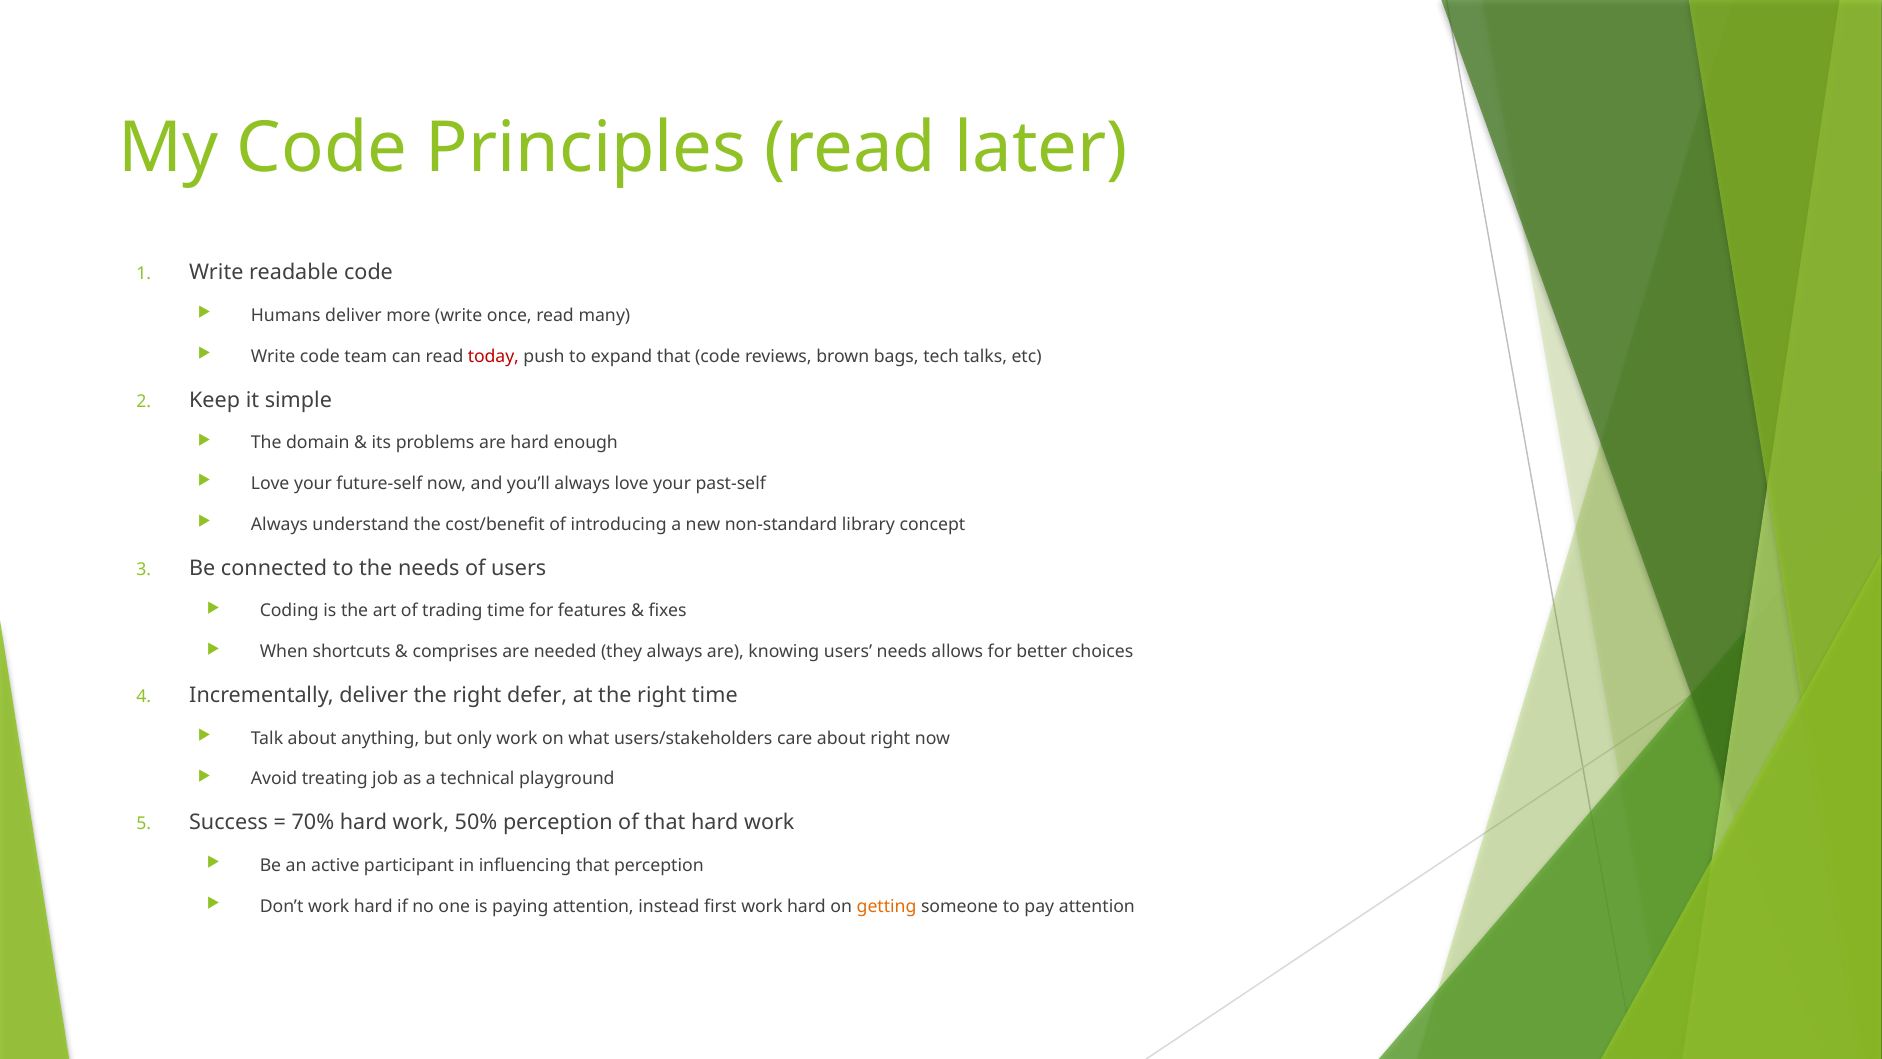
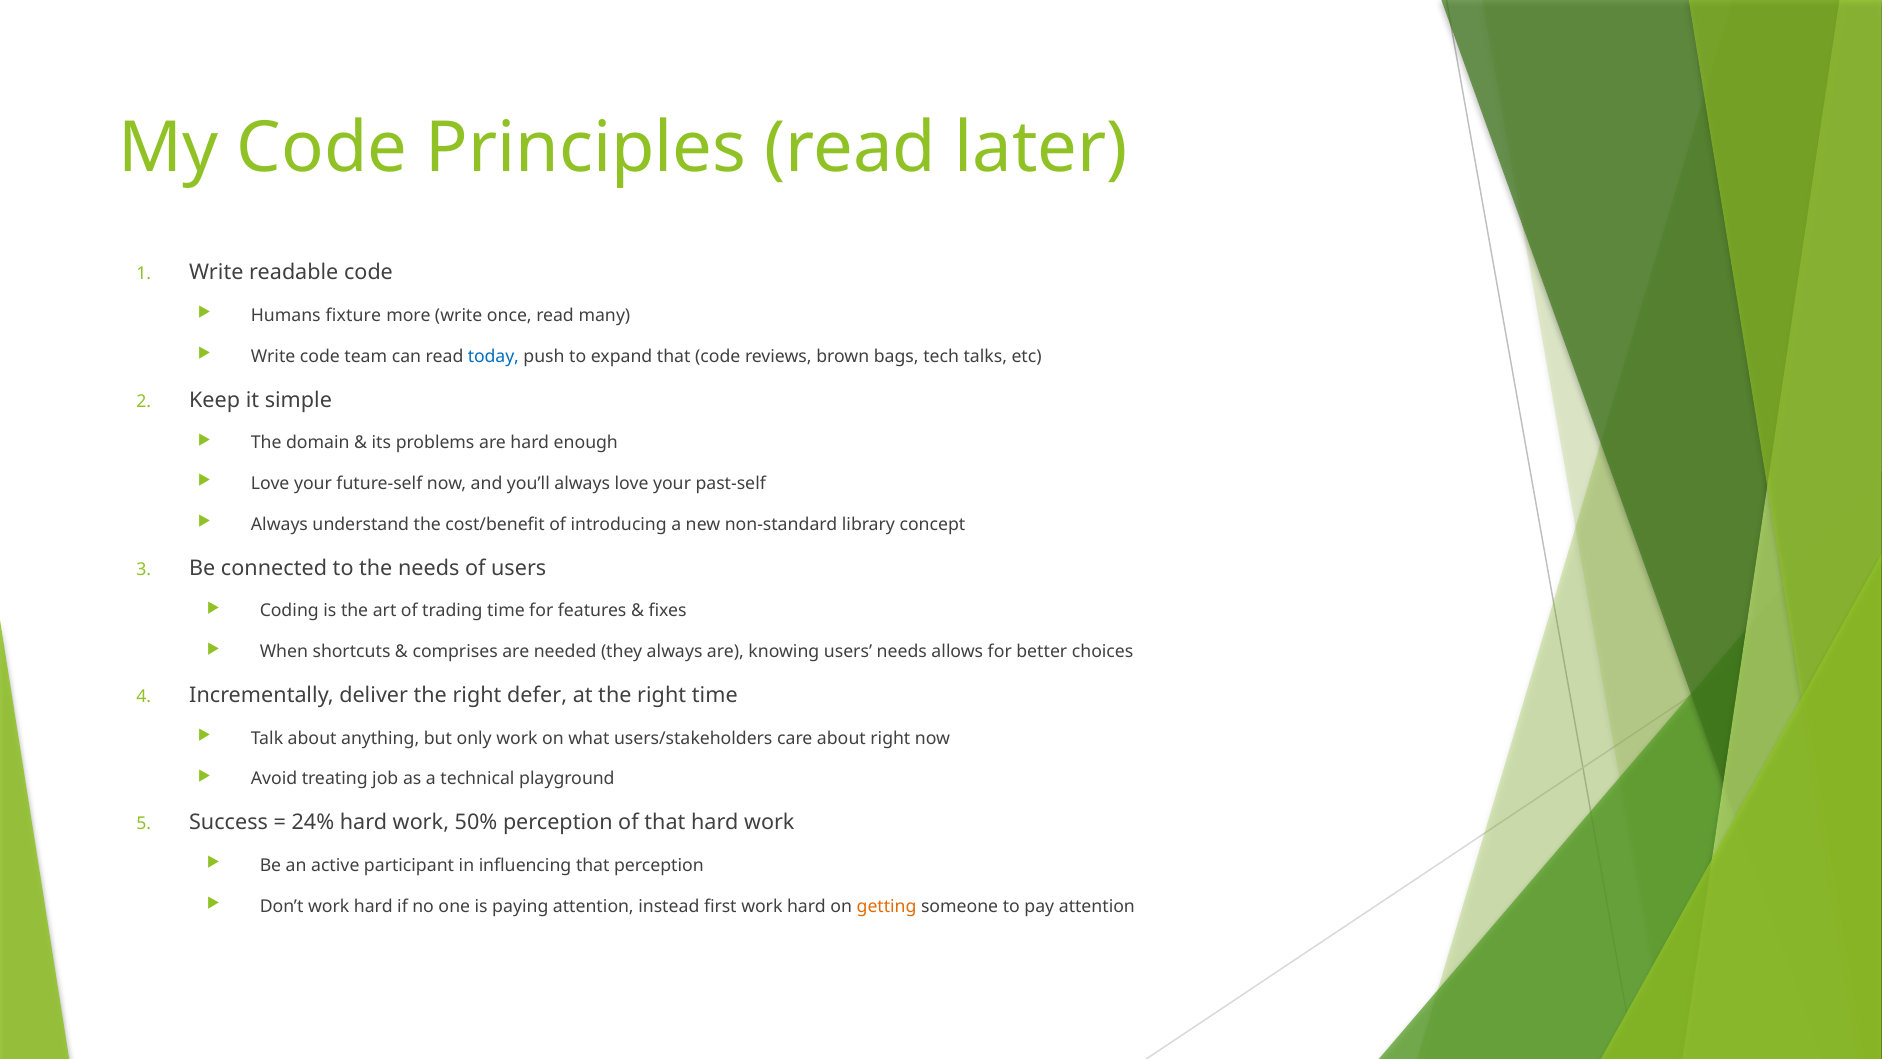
Humans deliver: deliver -> fixture
today colour: red -> blue
70%: 70% -> 24%
